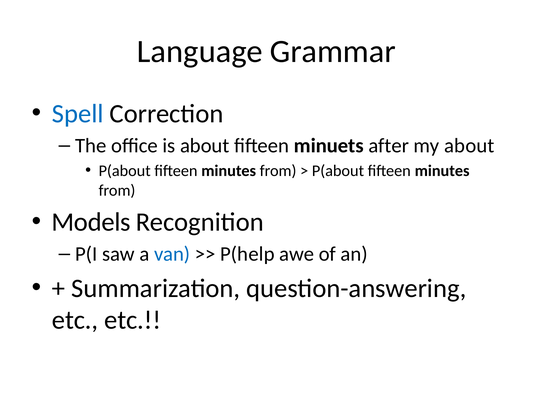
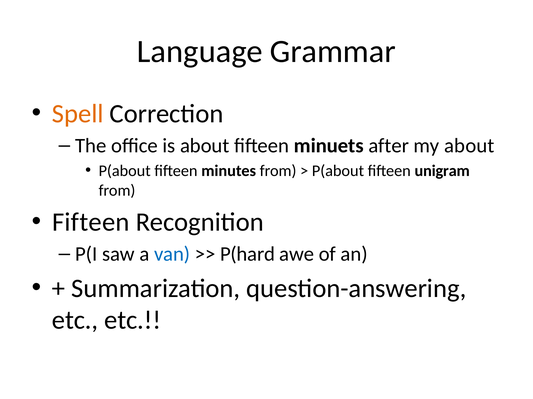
Spell colour: blue -> orange
minutes at (442, 171): minutes -> unigram
Models at (91, 222): Models -> Fifteen
P(help: P(help -> P(hard
